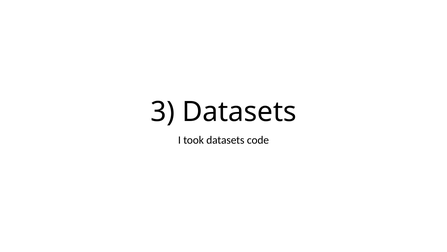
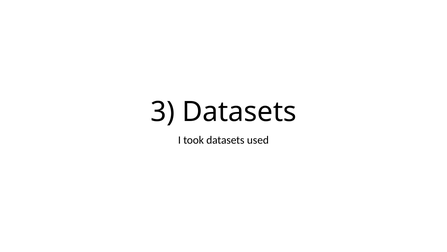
code: code -> used
